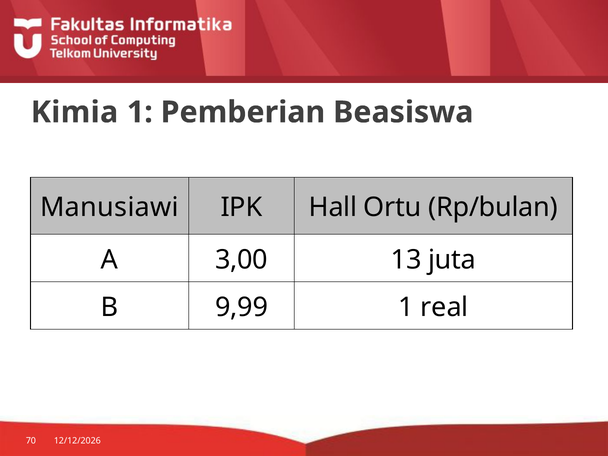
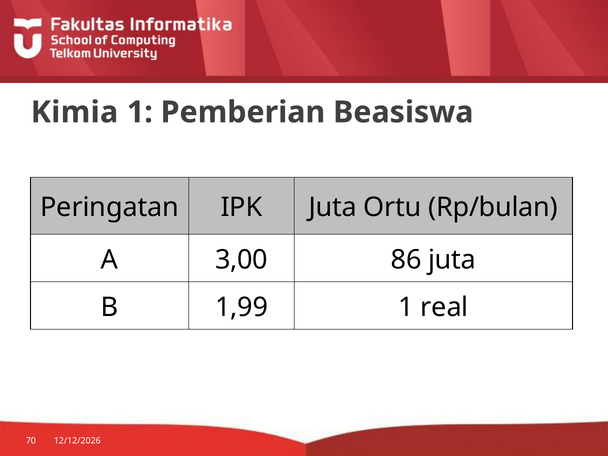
Manusiawi: Manusiawi -> Peringatan
IPK Hall: Hall -> Juta
13: 13 -> 86
9,99: 9,99 -> 1,99
